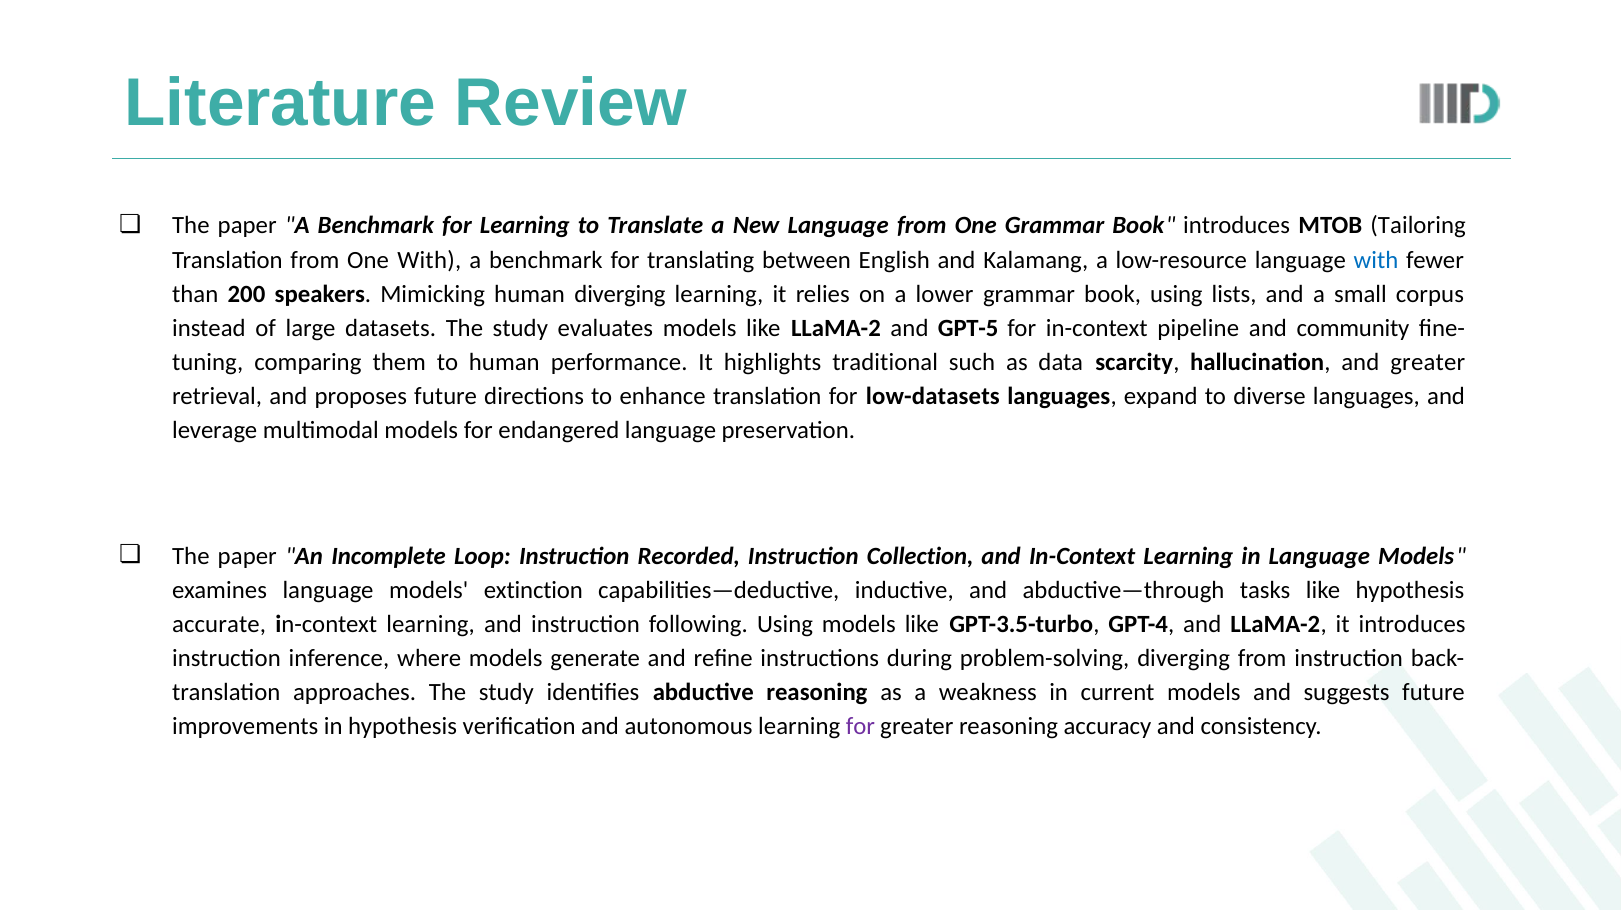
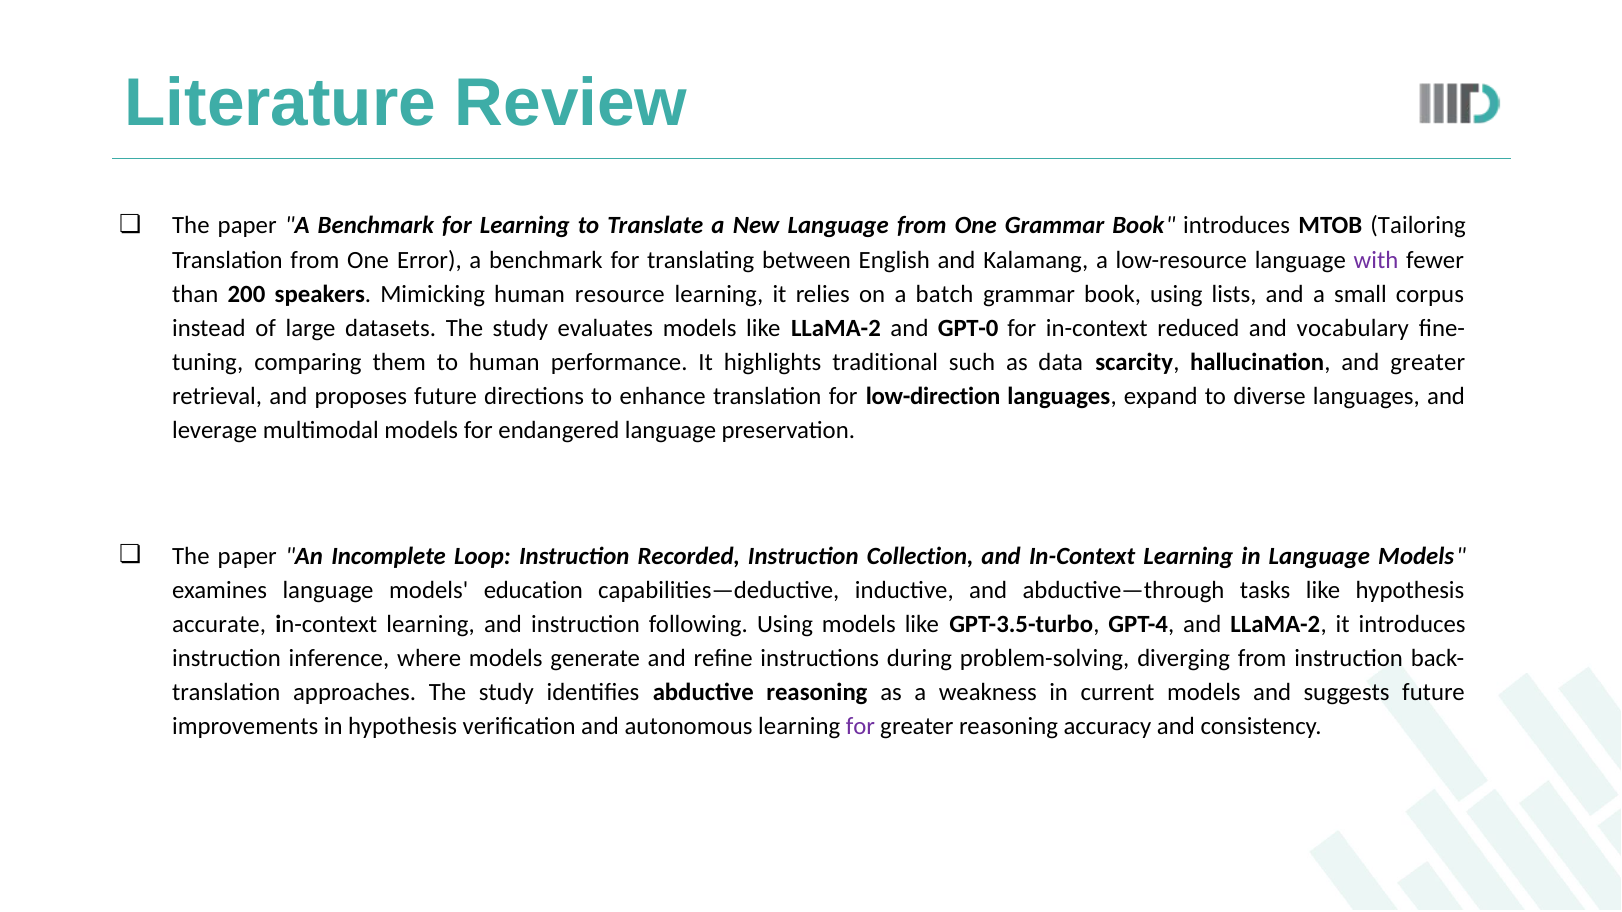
One With: With -> Error
with at (1376, 260) colour: blue -> purple
human diverging: diverging -> resource
lower: lower -> batch
GPT-5: GPT-5 -> GPT-0
pipeline: pipeline -> reduced
community: community -> vocabulary
low-datasets: low-datasets -> low-direction
extinction: extinction -> education
